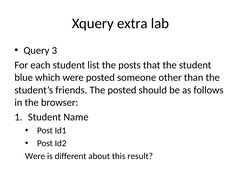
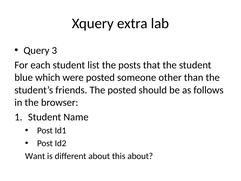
Were at (35, 156): Were -> Want
this result: result -> about
